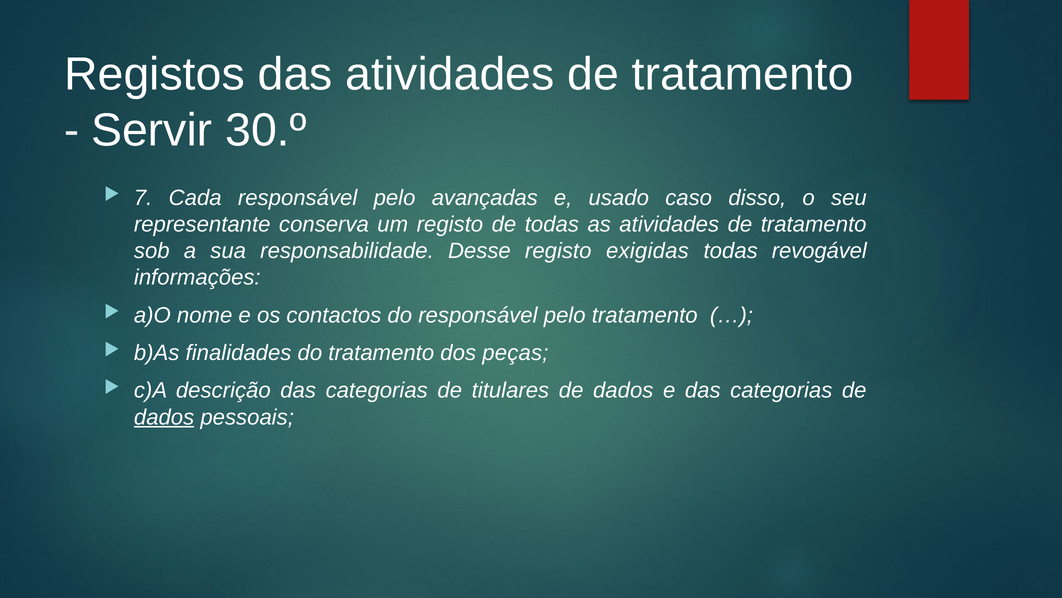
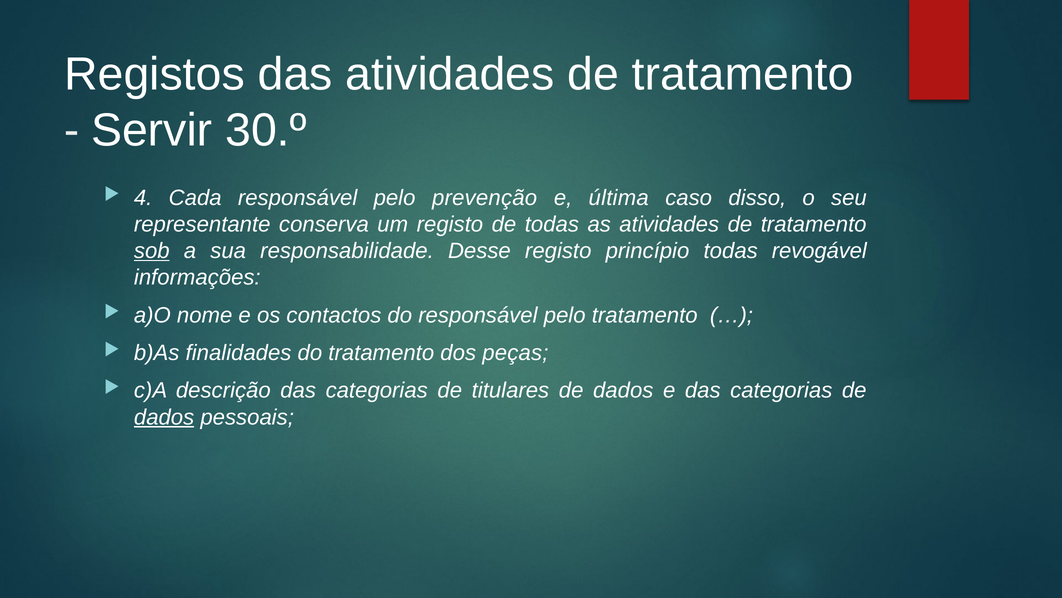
7: 7 -> 4
avançadas: avançadas -> prevenção
usado: usado -> última
sob underline: none -> present
exigidas: exigidas -> princípio
